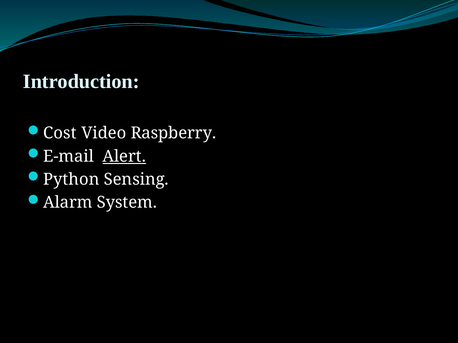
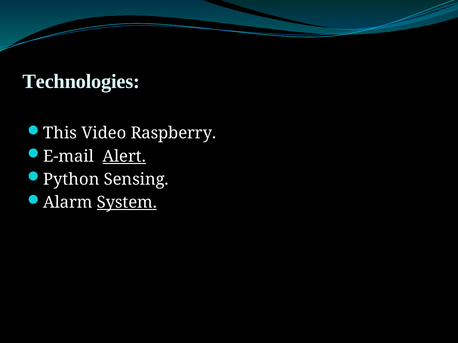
Introduction: Introduction -> Technologies
Cost: Cost -> This
System underline: none -> present
